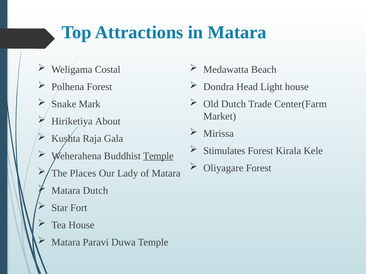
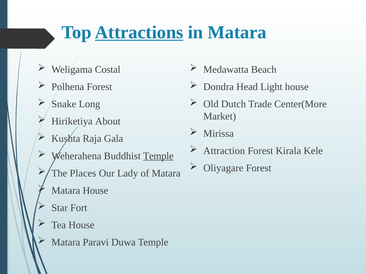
Attractions underline: none -> present
Mark: Mark -> Long
Center(Farm: Center(Farm -> Center(More
Stimulates: Stimulates -> Attraction
Matara Dutch: Dutch -> House
